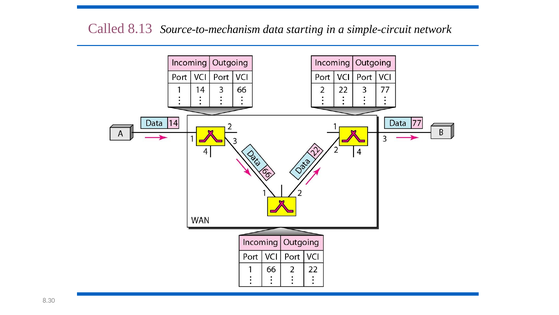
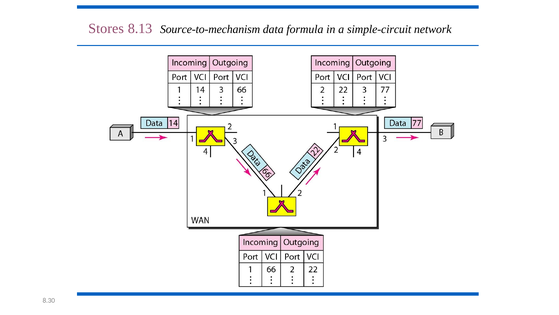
Called: Called -> Stores
starting: starting -> formula
